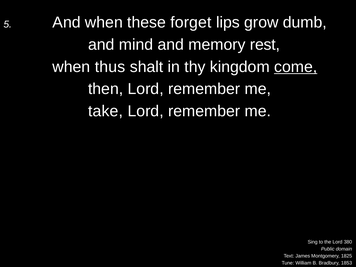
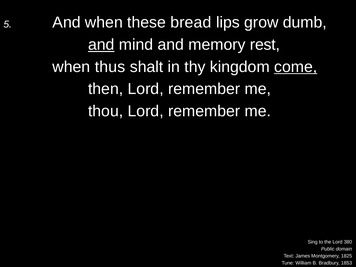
forget: forget -> bread
and at (101, 45) underline: none -> present
take: take -> thou
